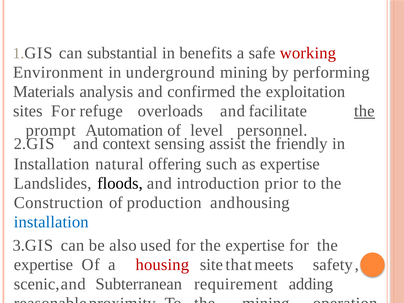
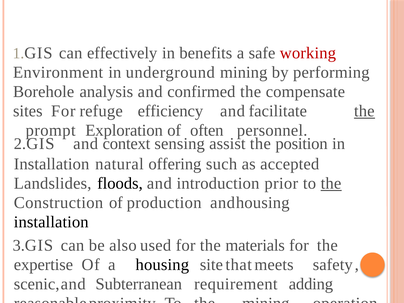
substantial: substantial -> effectively
Materials: Materials -> Borehole
exploitation: exploitation -> compensate
overloads: overloads -> efficiency
Automation: Automation -> Exploration
level: level -> often
friendly: friendly -> position
as expertise: expertise -> accepted
the at (331, 183) underline: none -> present
installation at (51, 222) colour: blue -> black
expertise at (255, 245): expertise -> materials
housing colour: red -> black
